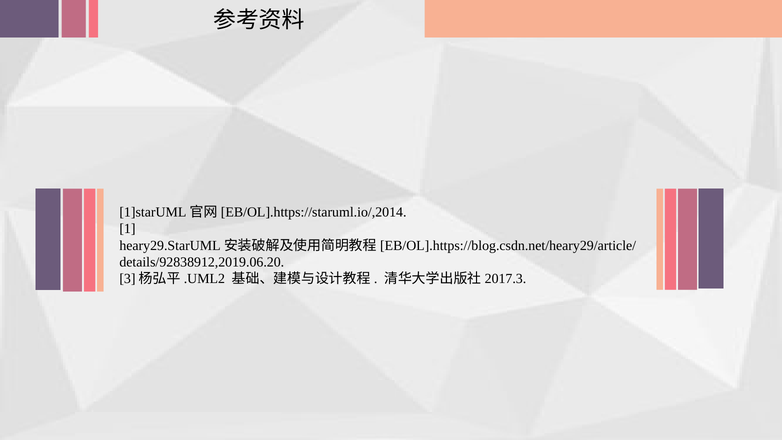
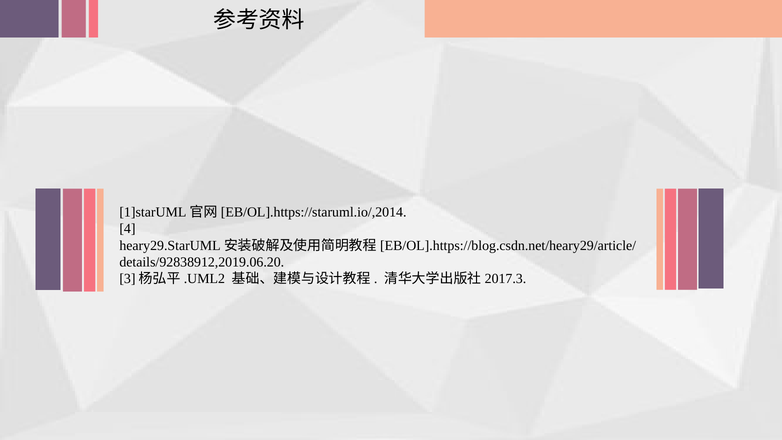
1: 1 -> 4
